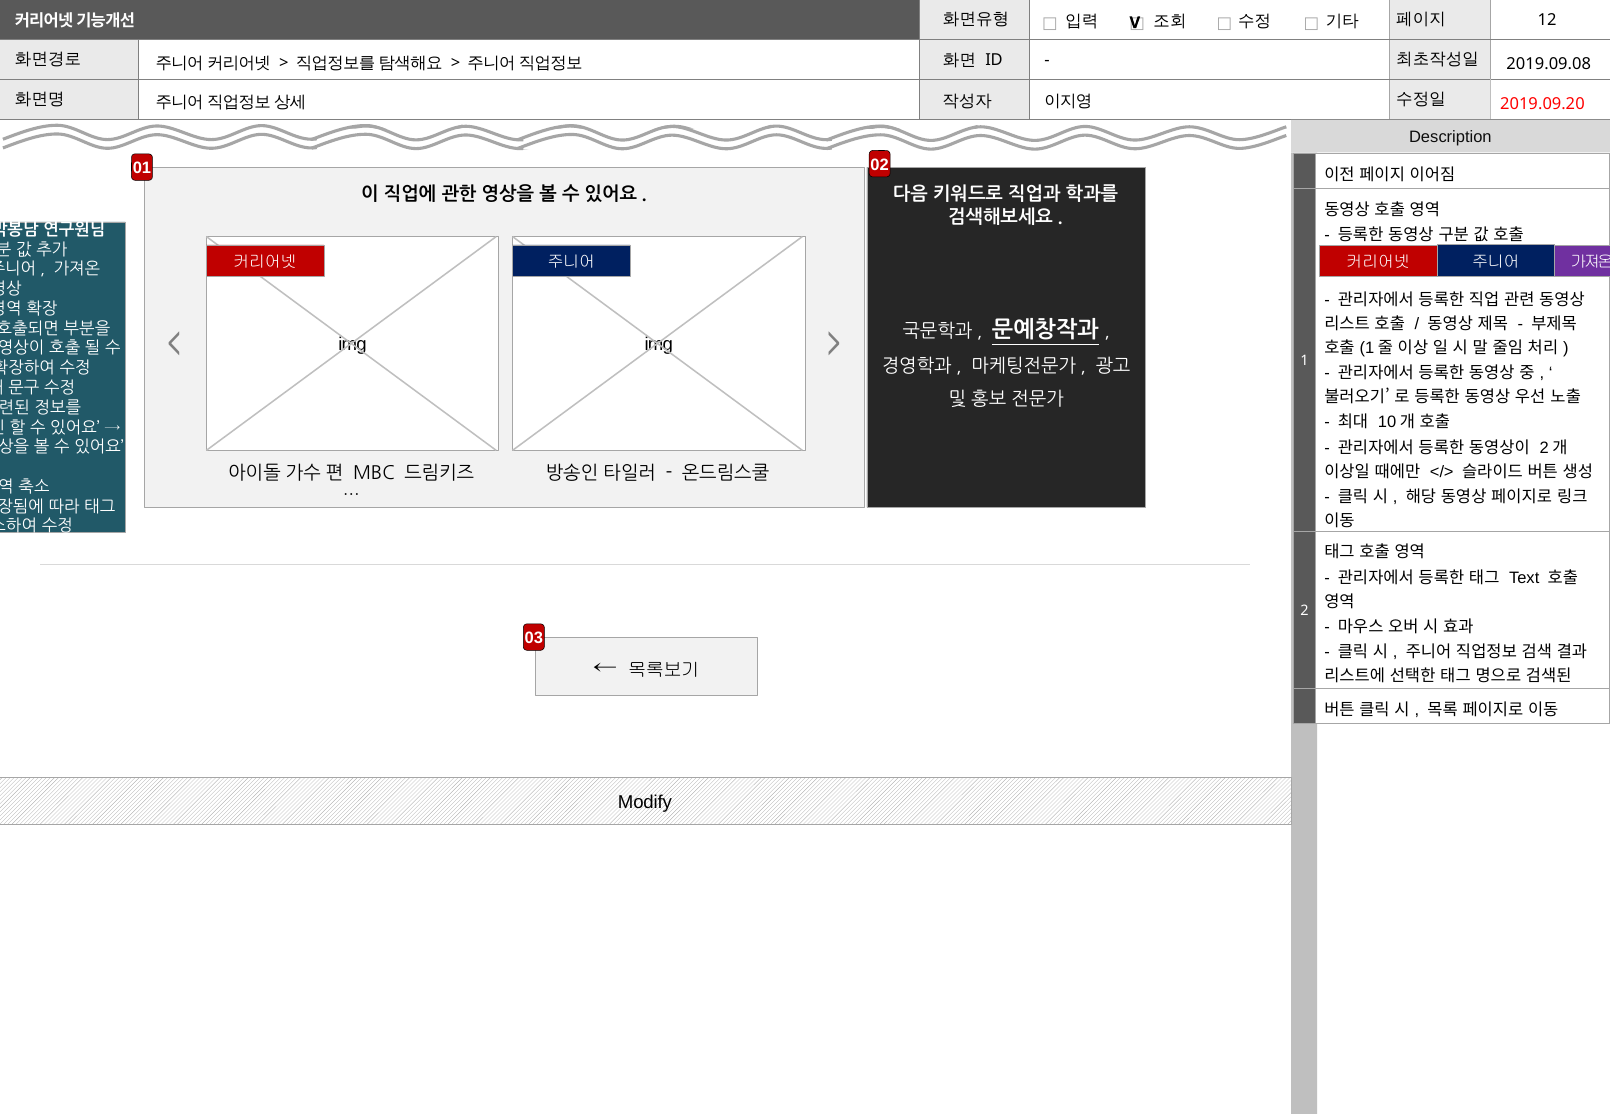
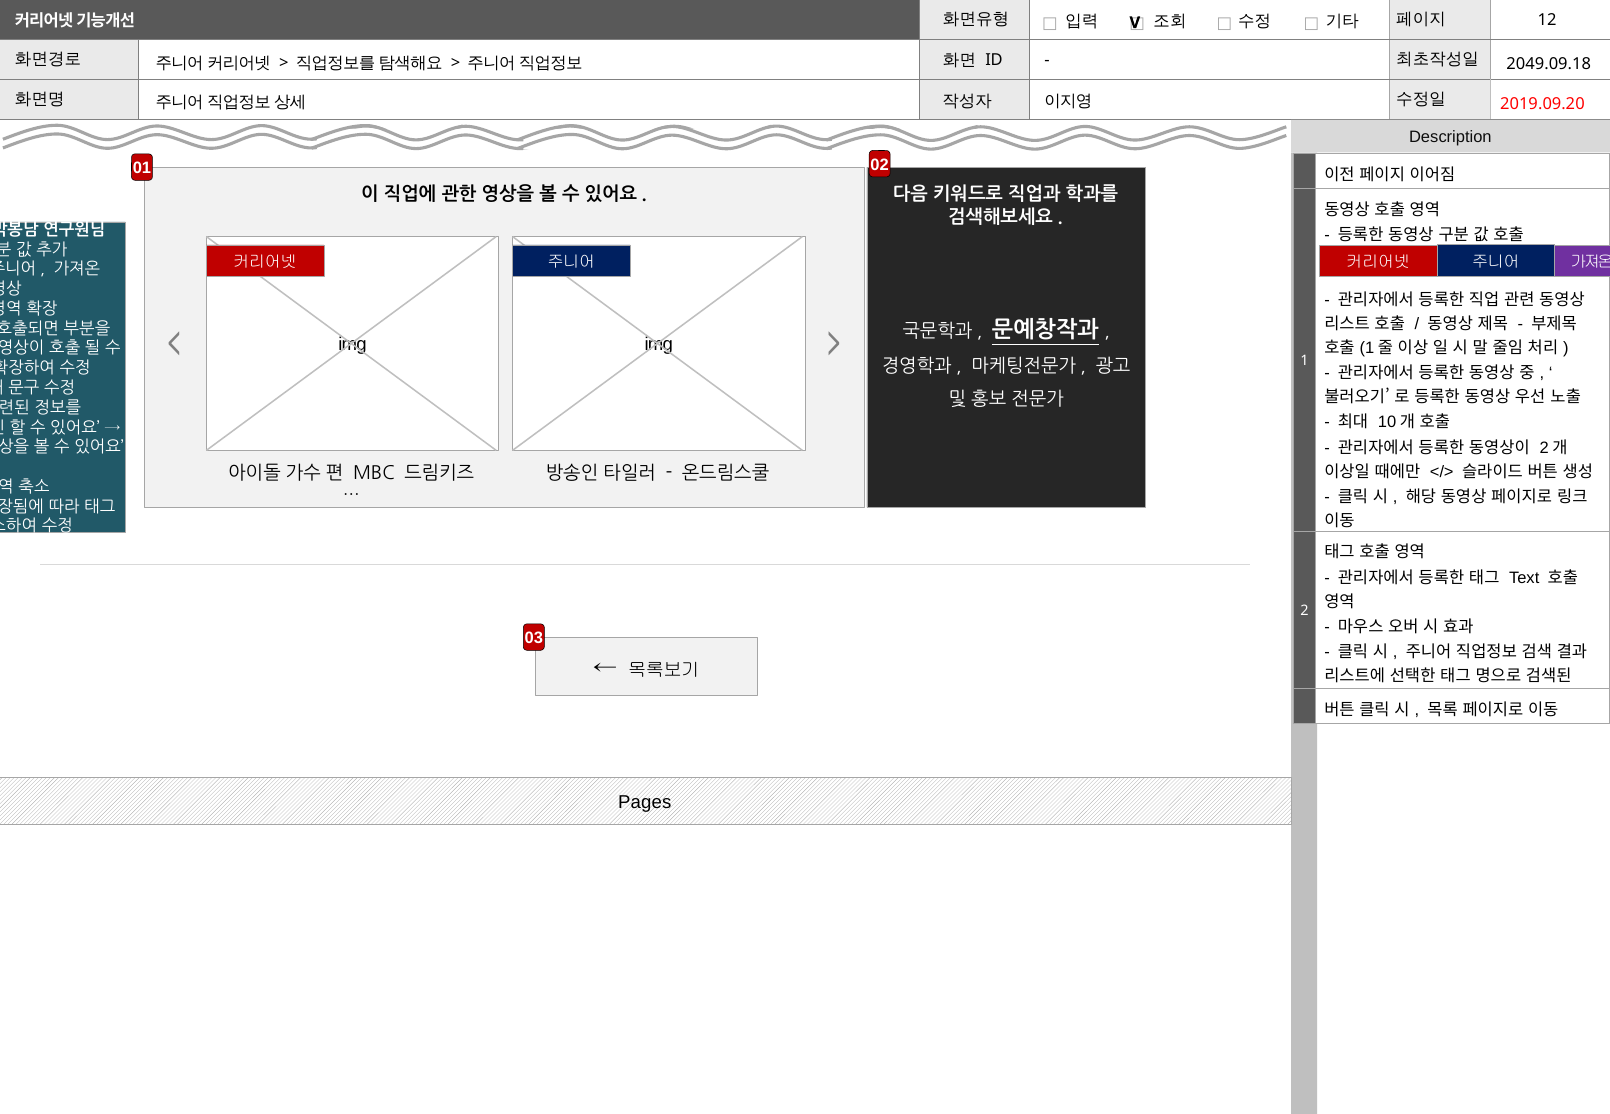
2019.09.08: 2019.09.08 -> 2049.09.18
Modify: Modify -> Pages
